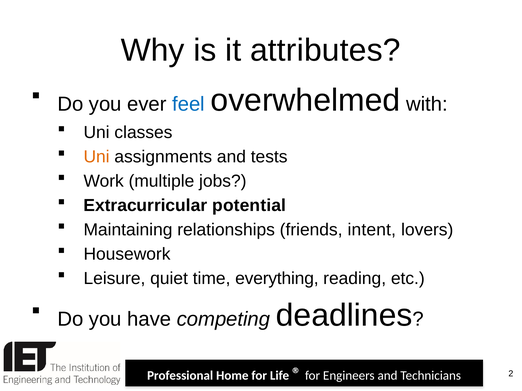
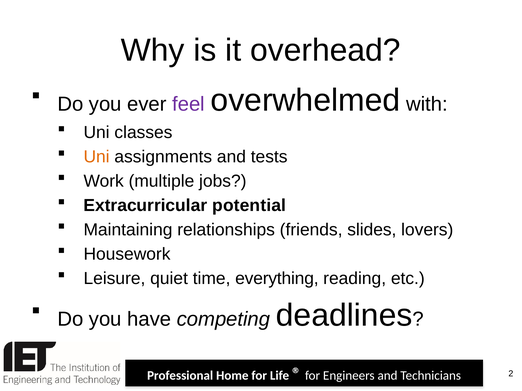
attributes: attributes -> overhead
feel colour: blue -> purple
intent: intent -> slides
